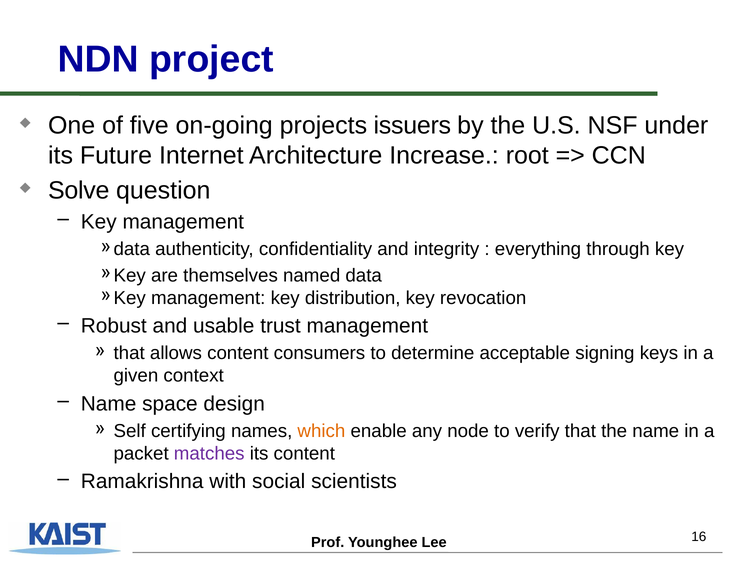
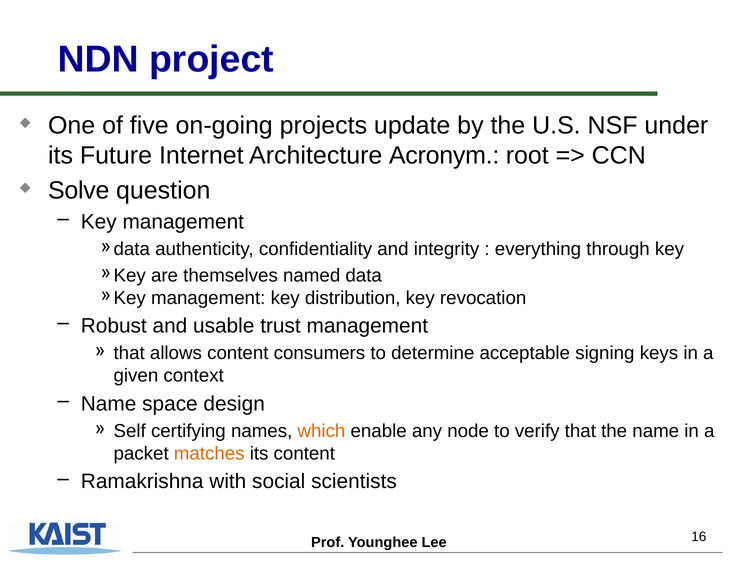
issuers: issuers -> update
Increase: Increase -> Acronym
matches colour: purple -> orange
